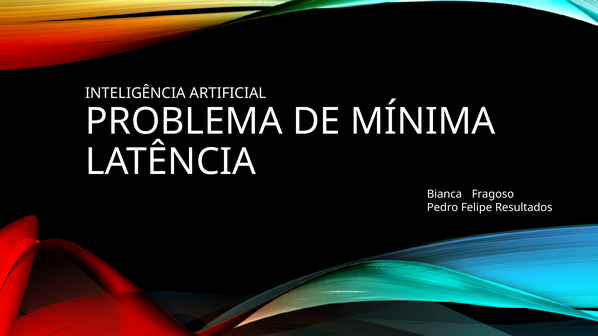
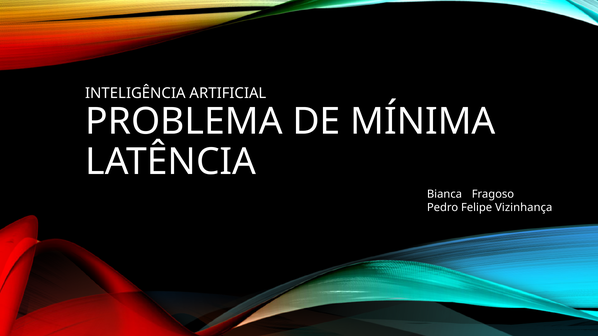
Resultados: Resultados -> Vizinhança
